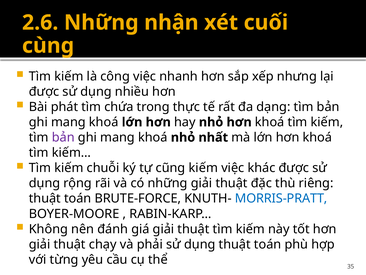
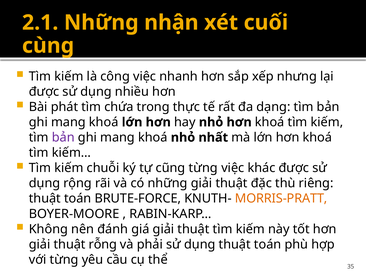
2.6: 2.6 -> 2.1
cũng kiếm: kiếm -> từng
MORRIS-PRATT colour: blue -> orange
chạy: chạy -> rỗng
